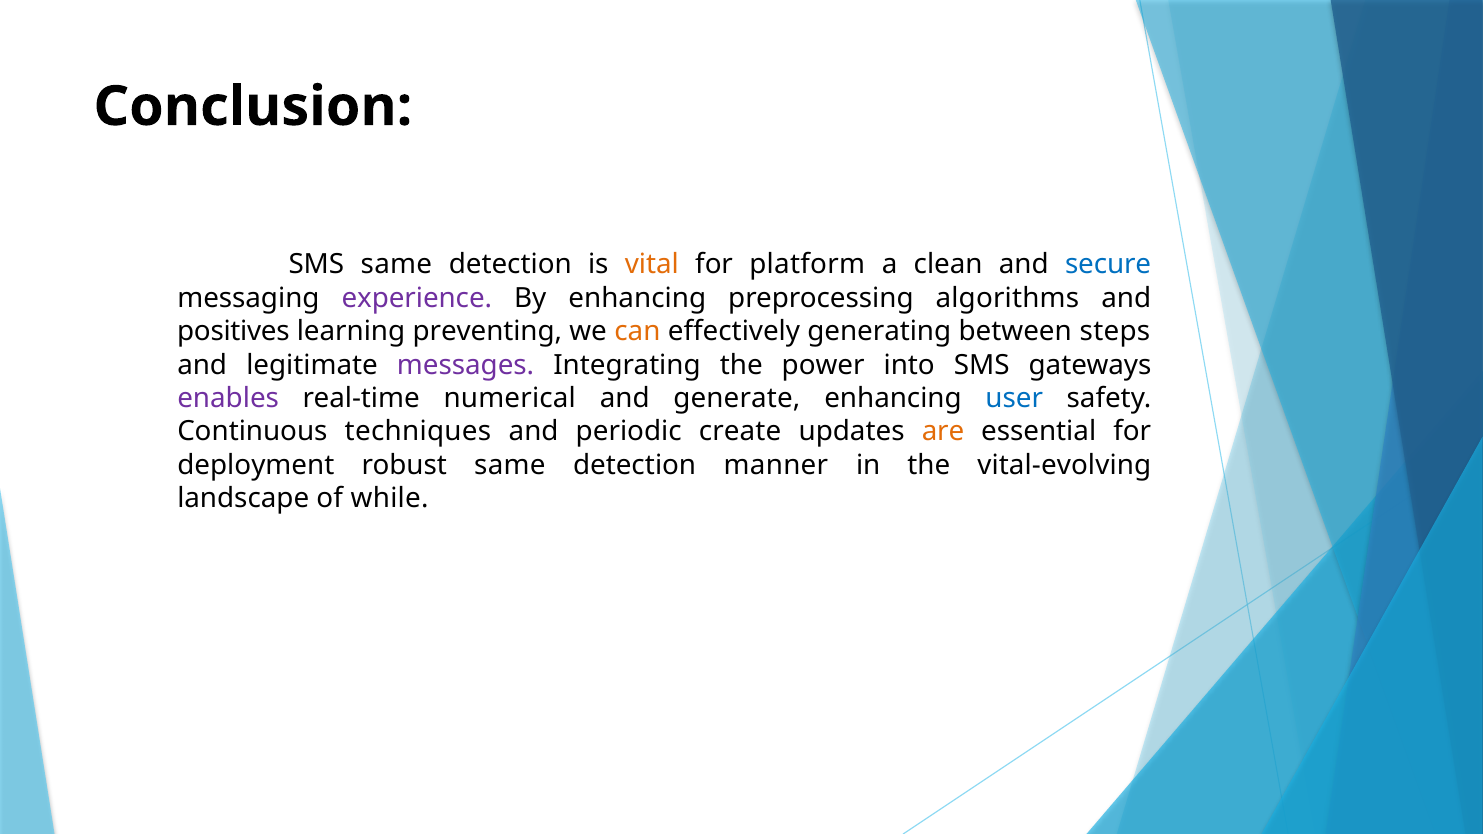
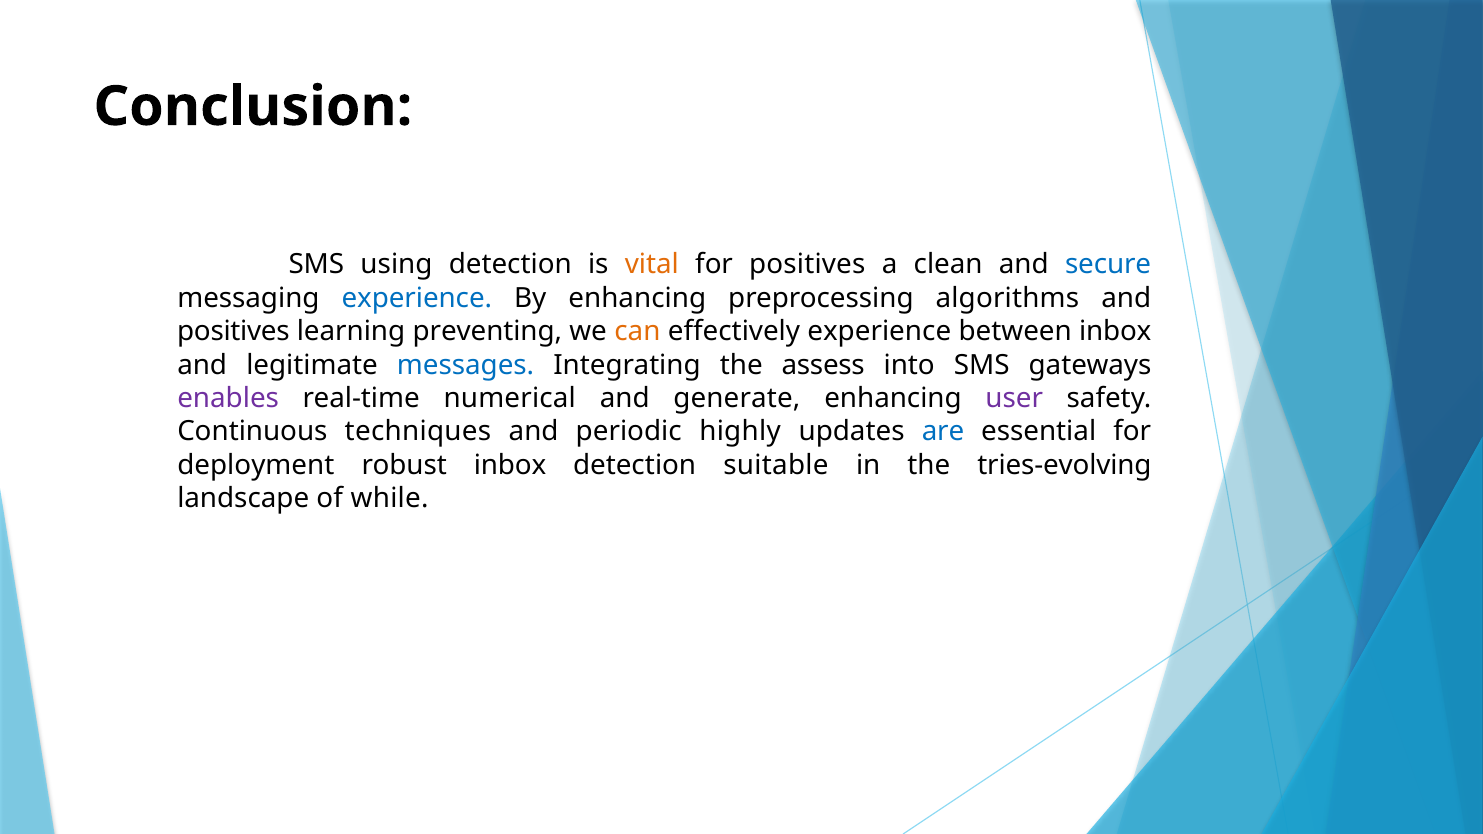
SMS same: same -> using
for platform: platform -> positives
experience at (417, 298) colour: purple -> blue
effectively generating: generating -> experience
between steps: steps -> inbox
messages colour: purple -> blue
power: power -> assess
user colour: blue -> purple
create: create -> highly
are colour: orange -> blue
robust same: same -> inbox
manner: manner -> suitable
vital-evolving: vital-evolving -> tries-evolving
